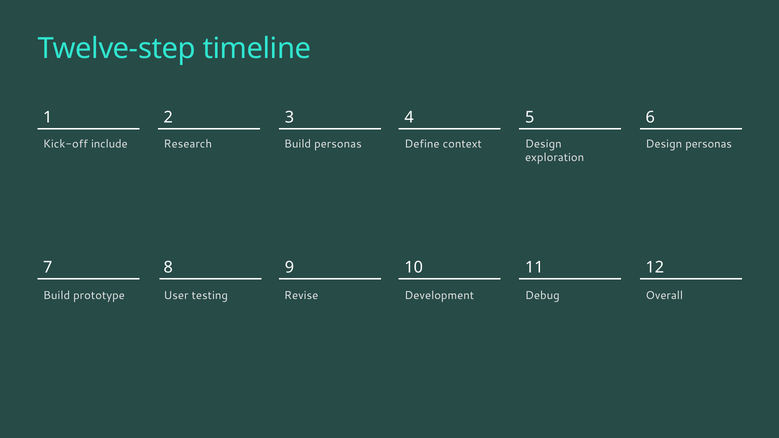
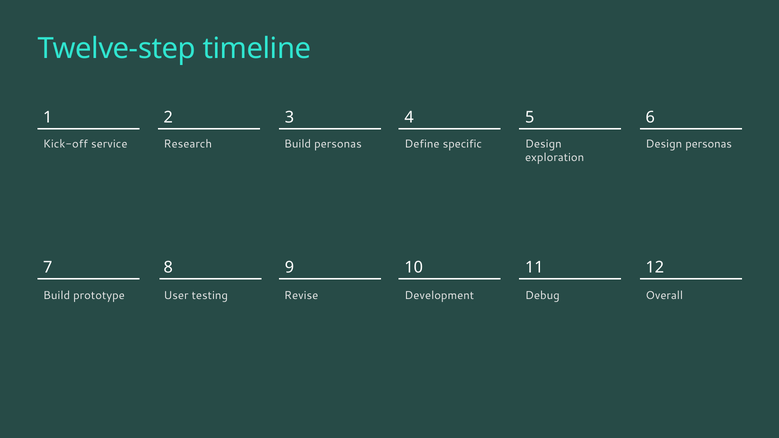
include: include -> service
context: context -> specific
